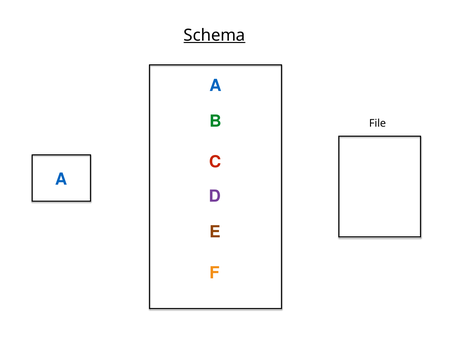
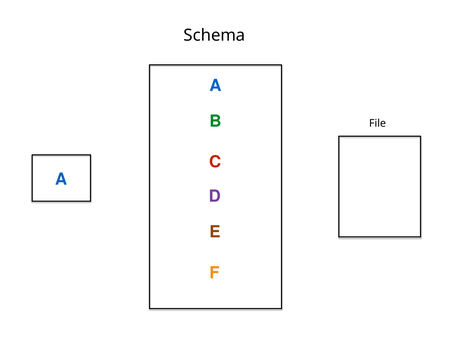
Schema underline: present -> none
